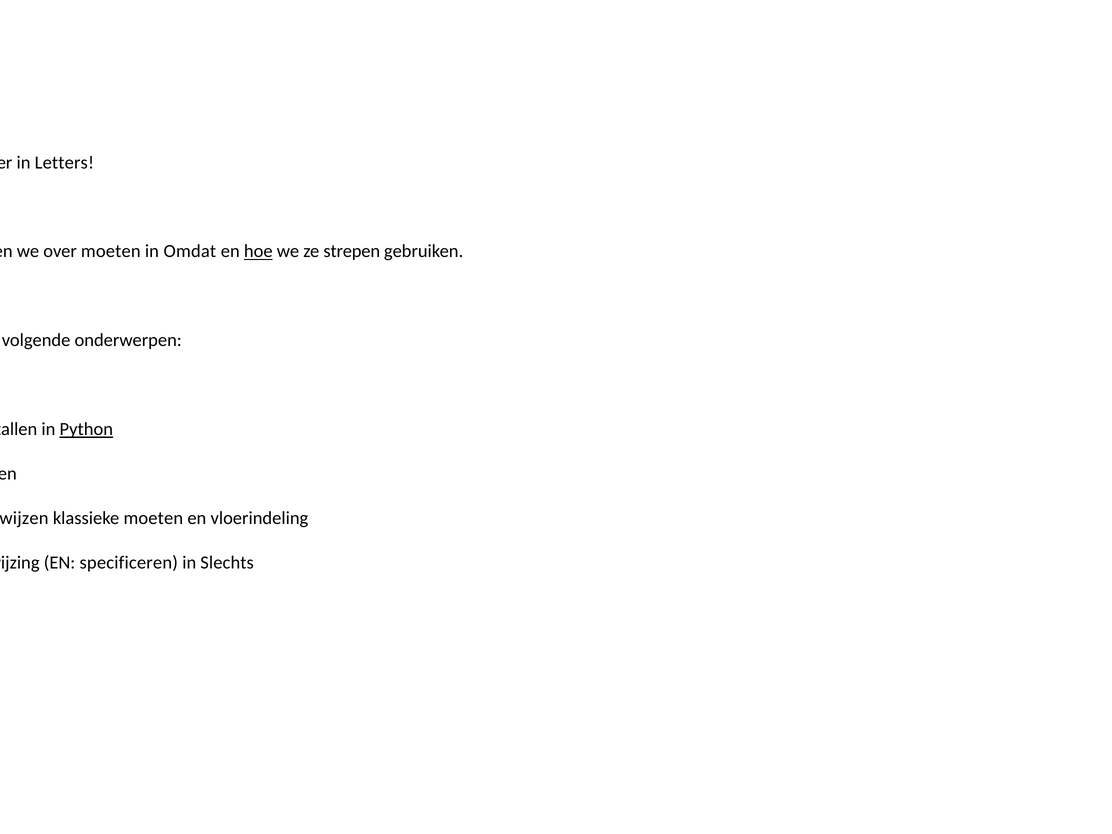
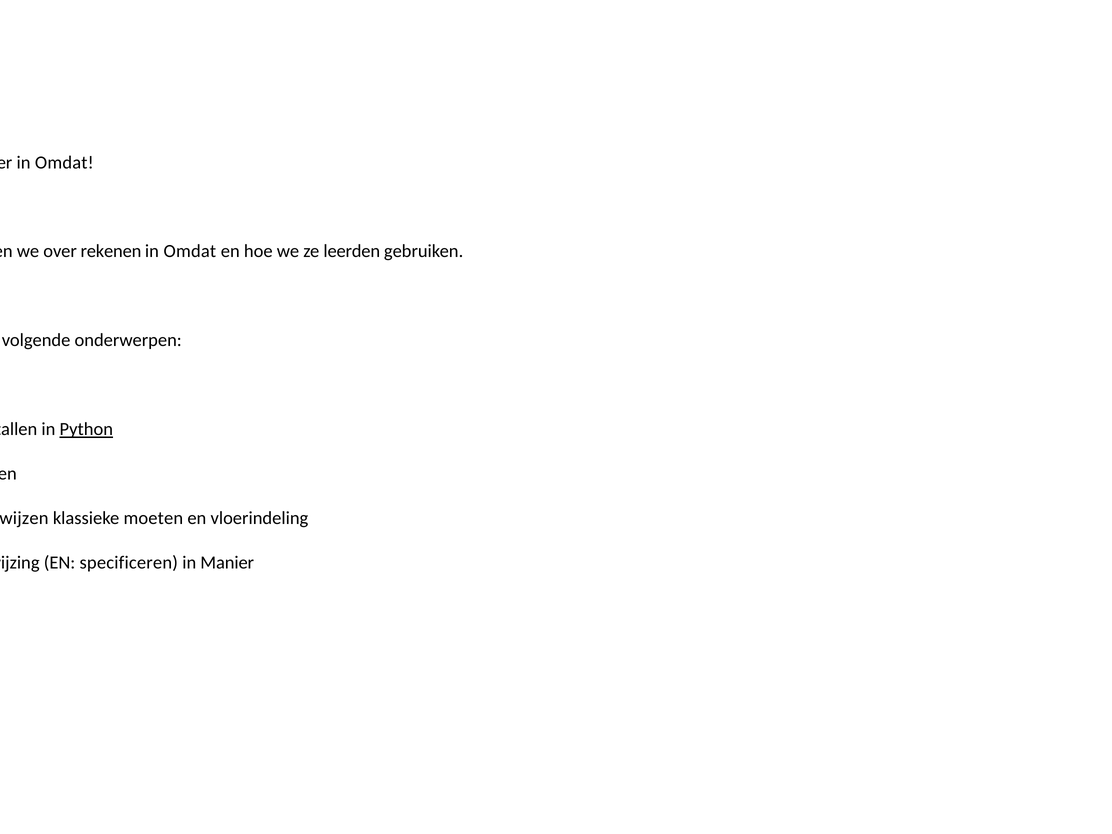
Letters at (64, 162): Letters -> Omdat
over moeten: moeten -> rekenen
hoe underline: present -> none
strepen: strepen -> leerden
Slechts: Slechts -> Manier
